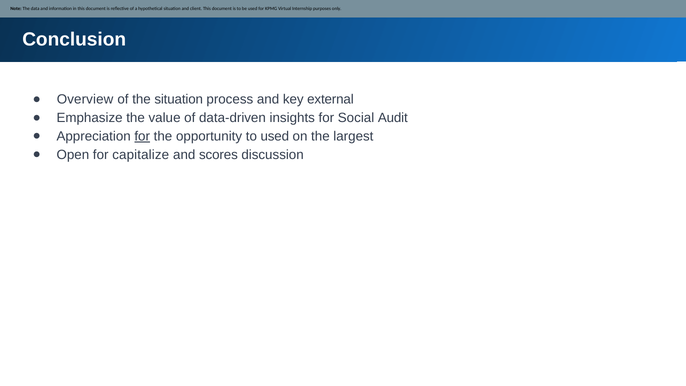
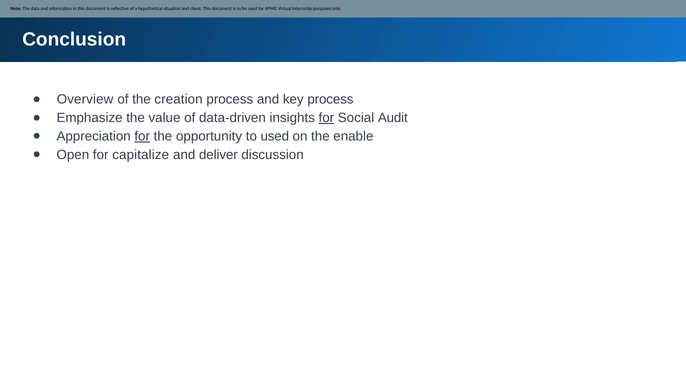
the situation: situation -> creation
key external: external -> process
for at (326, 118) underline: none -> present
largest: largest -> enable
scores: scores -> deliver
